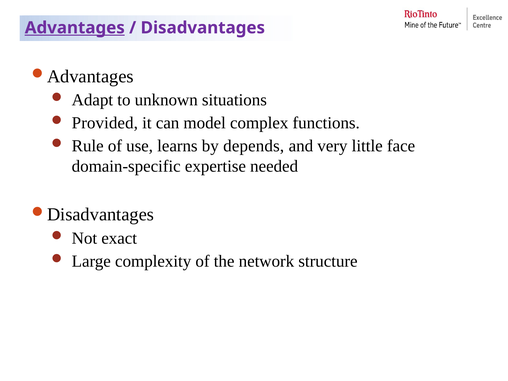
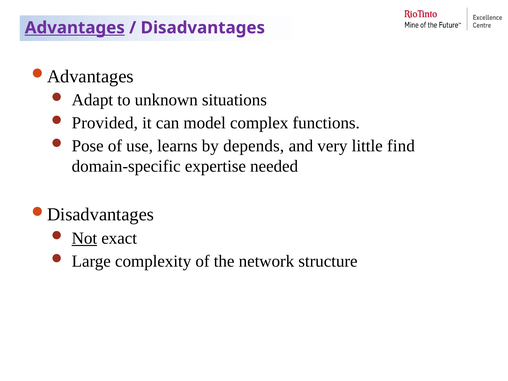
Rule: Rule -> Pose
face: face -> find
Not underline: none -> present
